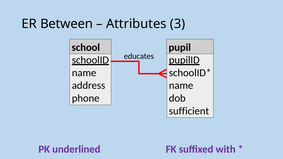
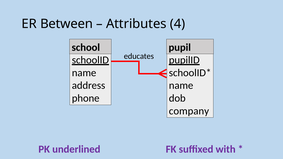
3: 3 -> 4
sufficient: sufficient -> company
